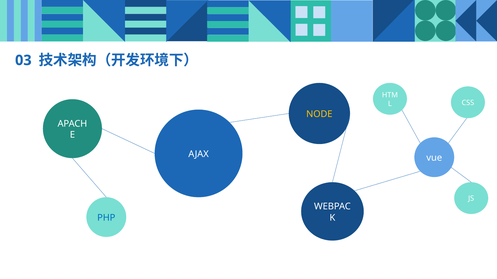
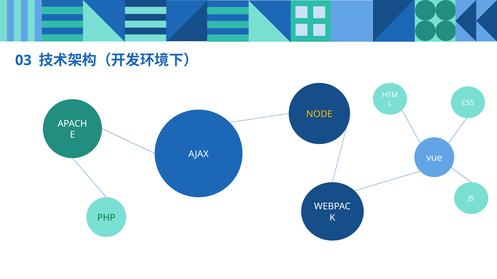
PHP colour: blue -> green
